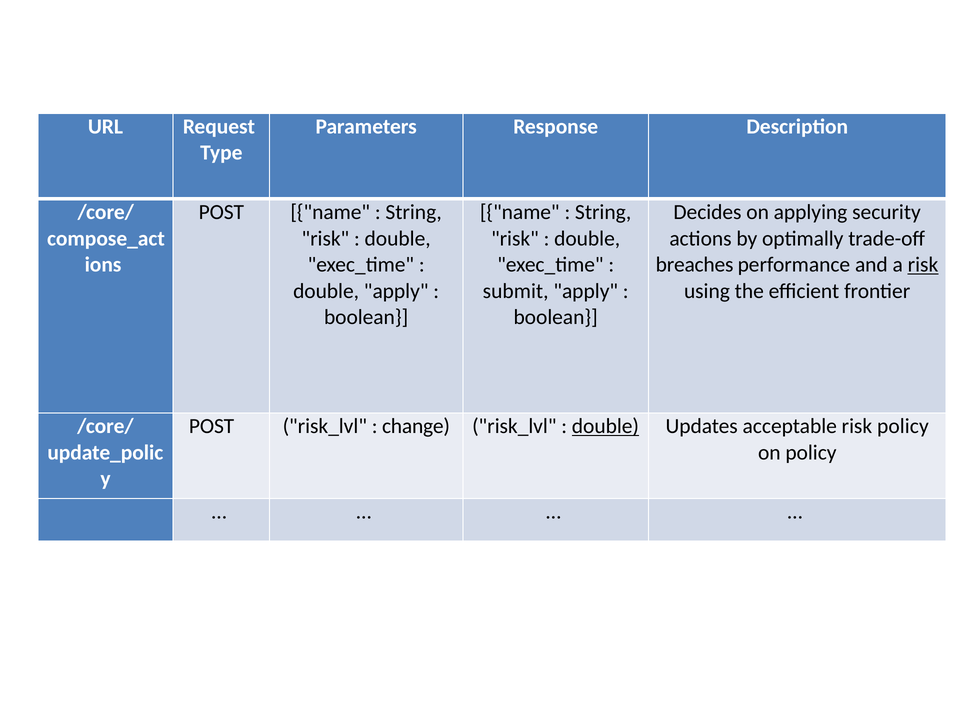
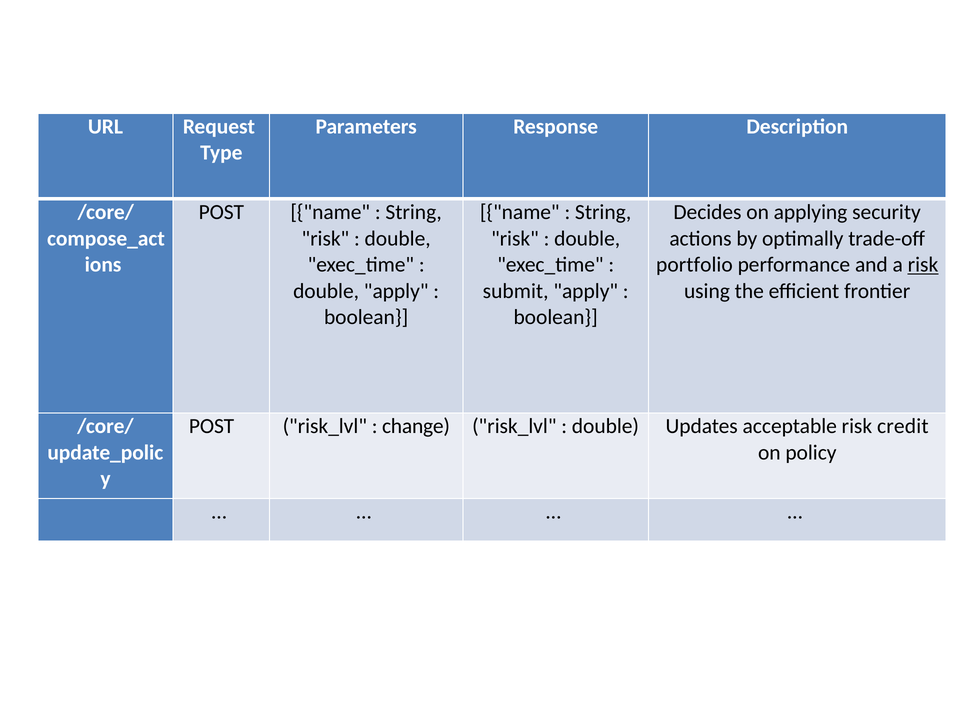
breaches: breaches -> portfolio
double at (605, 426) underline: present -> none
risk policy: policy -> credit
